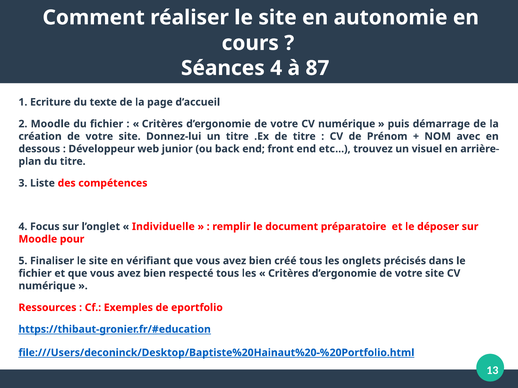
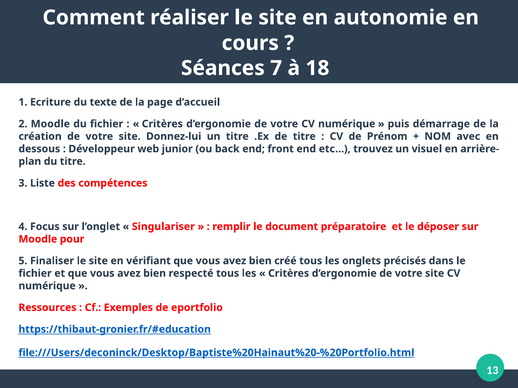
Séances 4: 4 -> 7
87: 87 -> 18
Individuelle: Individuelle -> Singulariser
